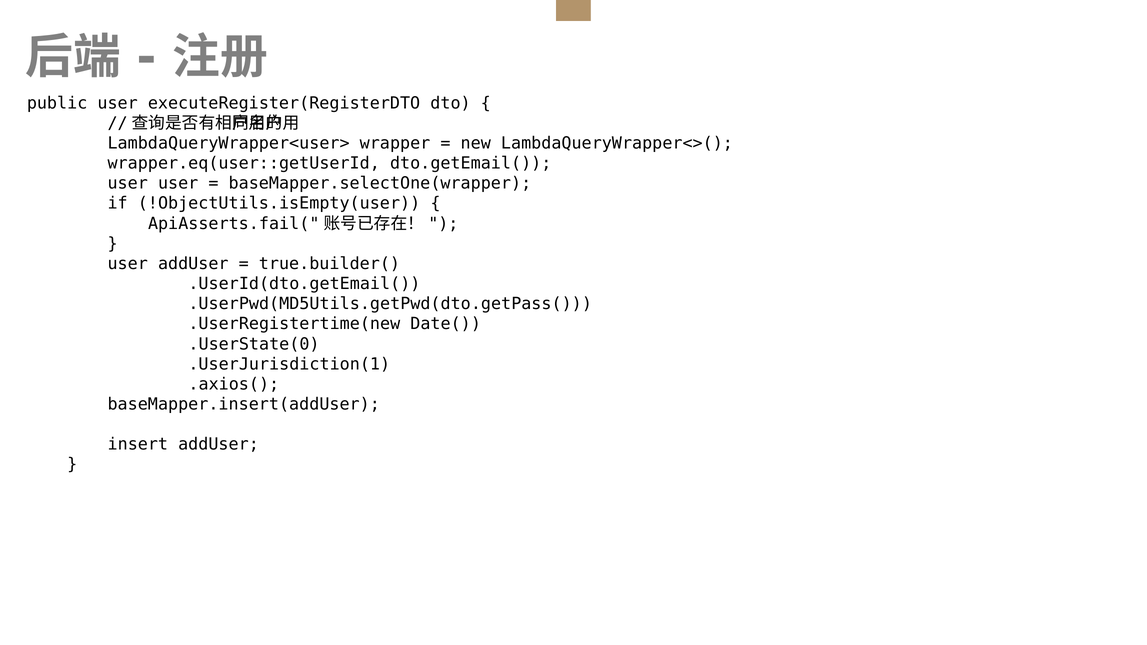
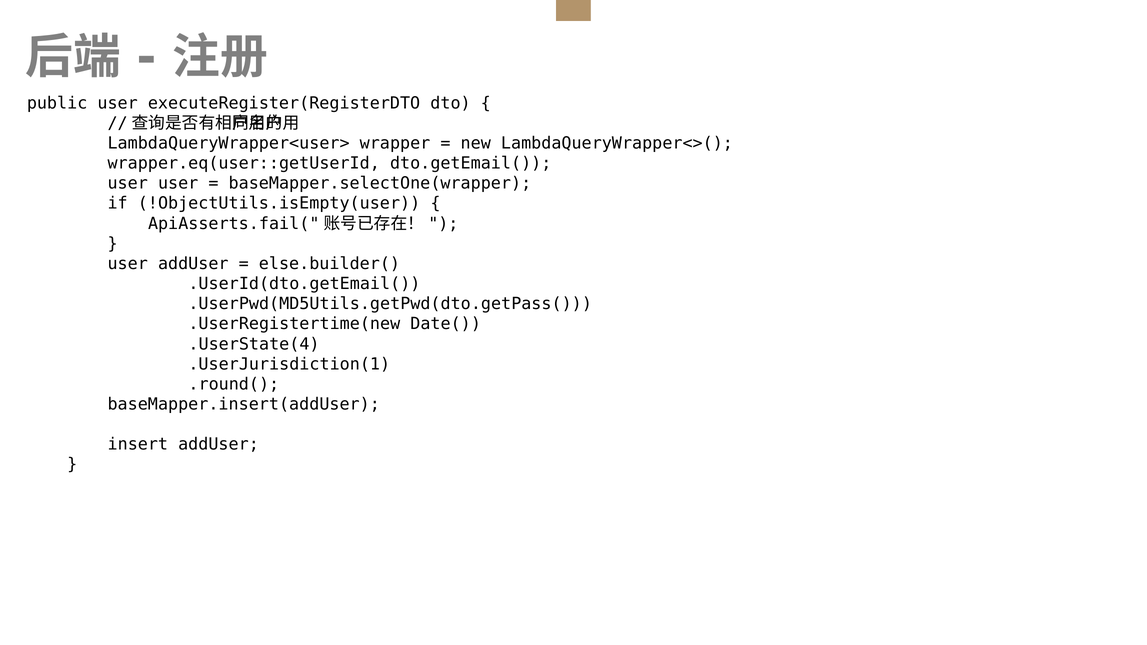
true.builder(: true.builder( -> else.builder(
.UserState(0: .UserState(0 -> .UserState(4
.axios(: .axios( -> .round(
